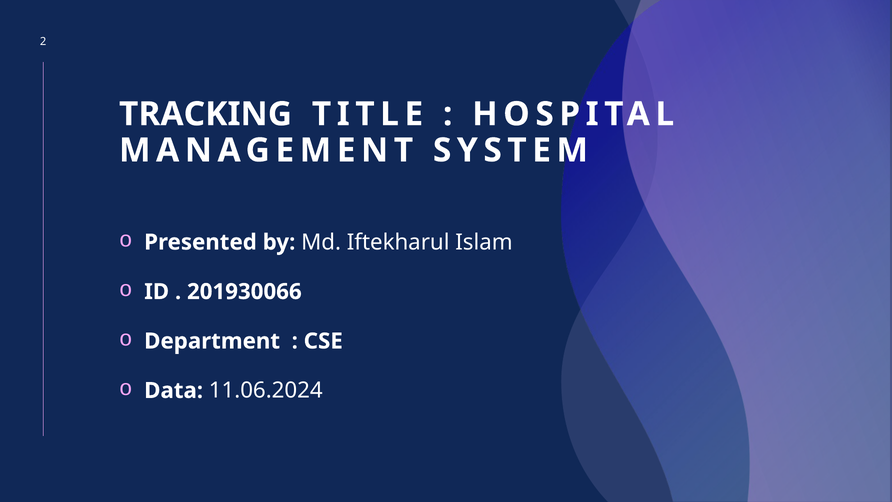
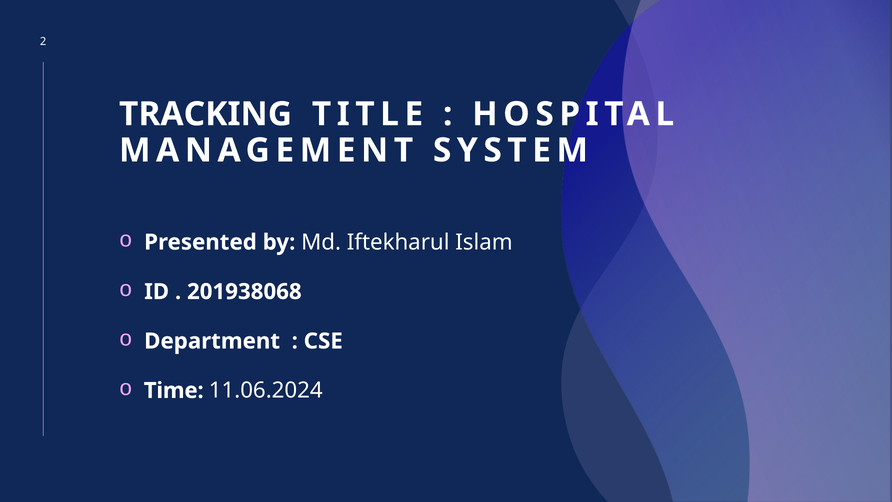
201930066: 201930066 -> 201938068
Data: Data -> Time
